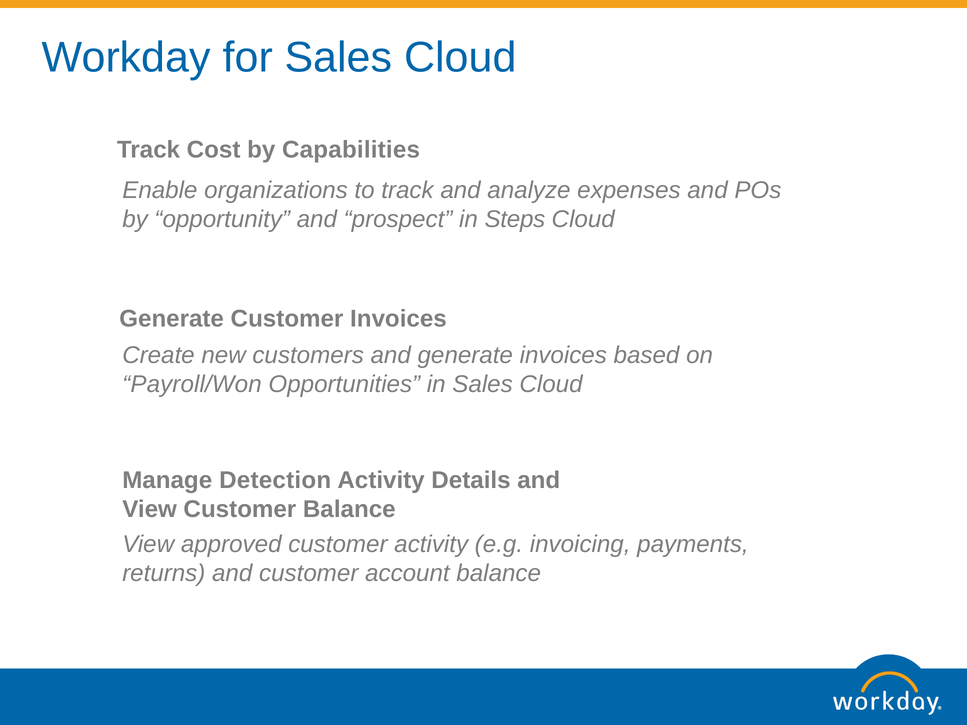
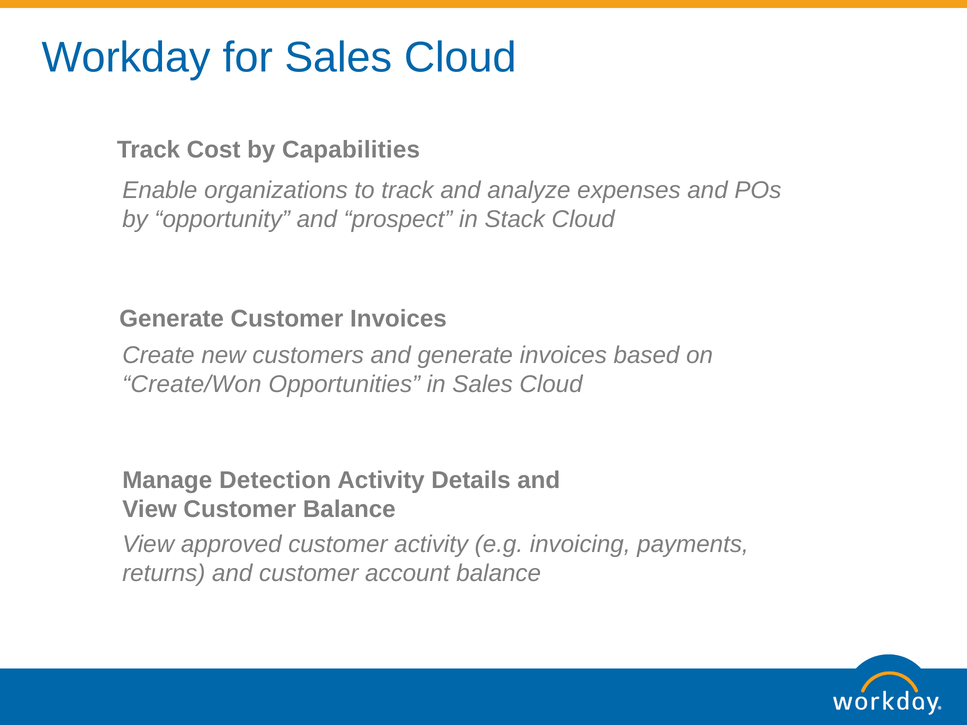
Steps: Steps -> Stack
Payroll/Won: Payroll/Won -> Create/Won
